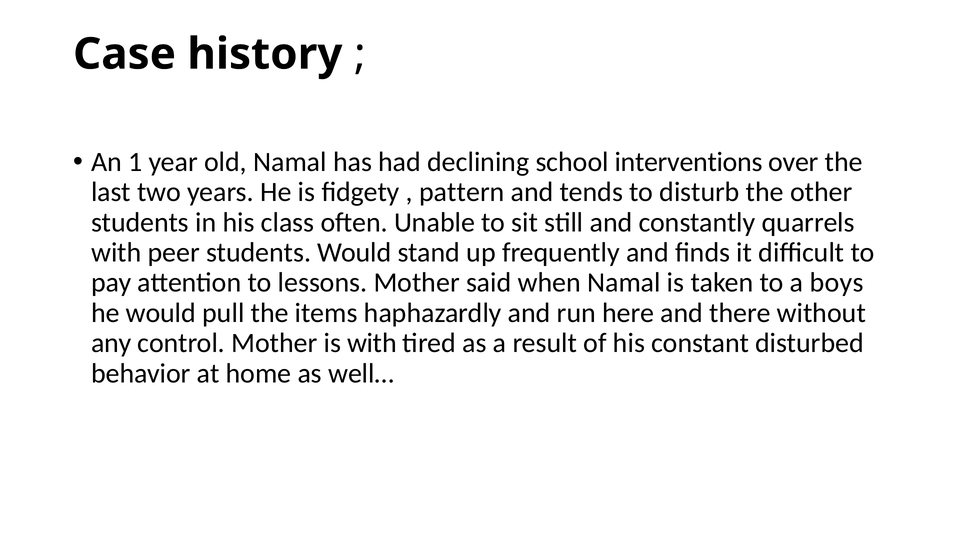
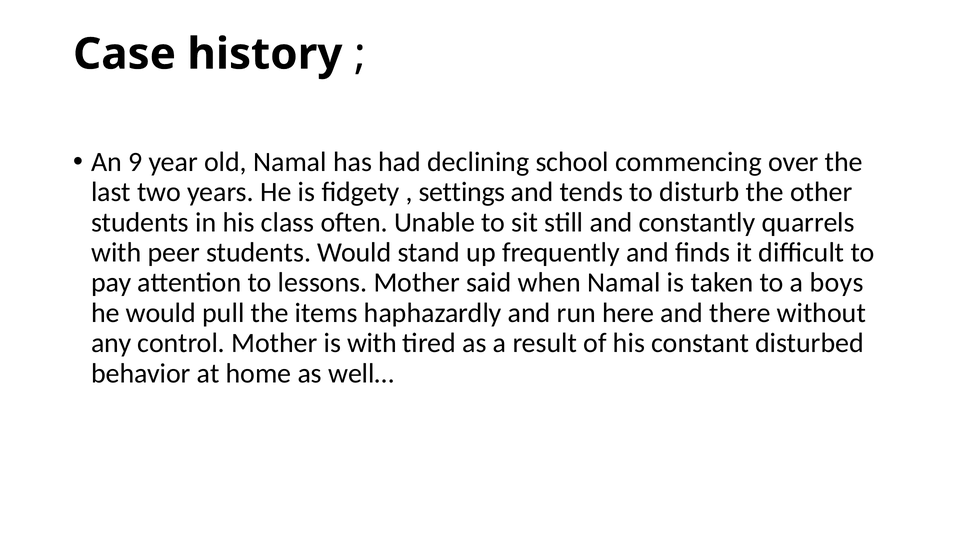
1: 1 -> 9
interventions: interventions -> commencing
pattern: pattern -> settings
